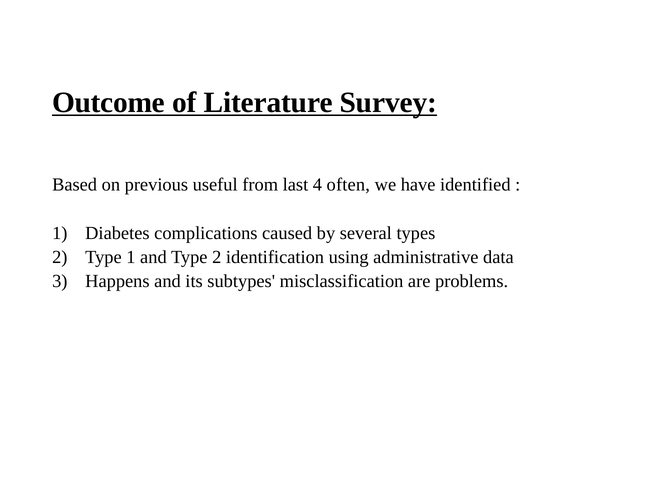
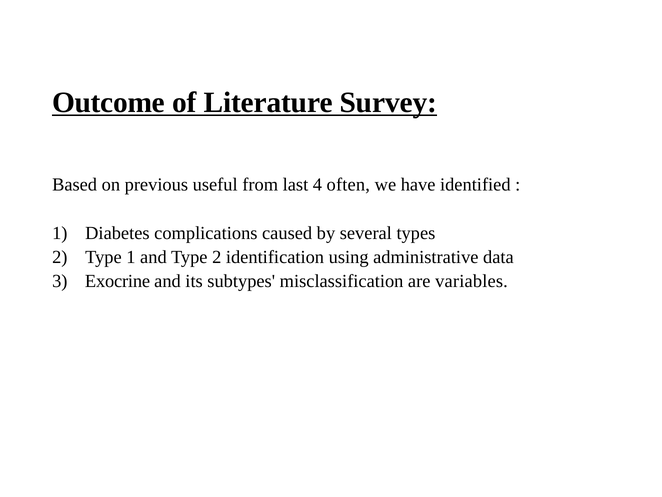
Happens: Happens -> Exocrine
problems: problems -> variables
